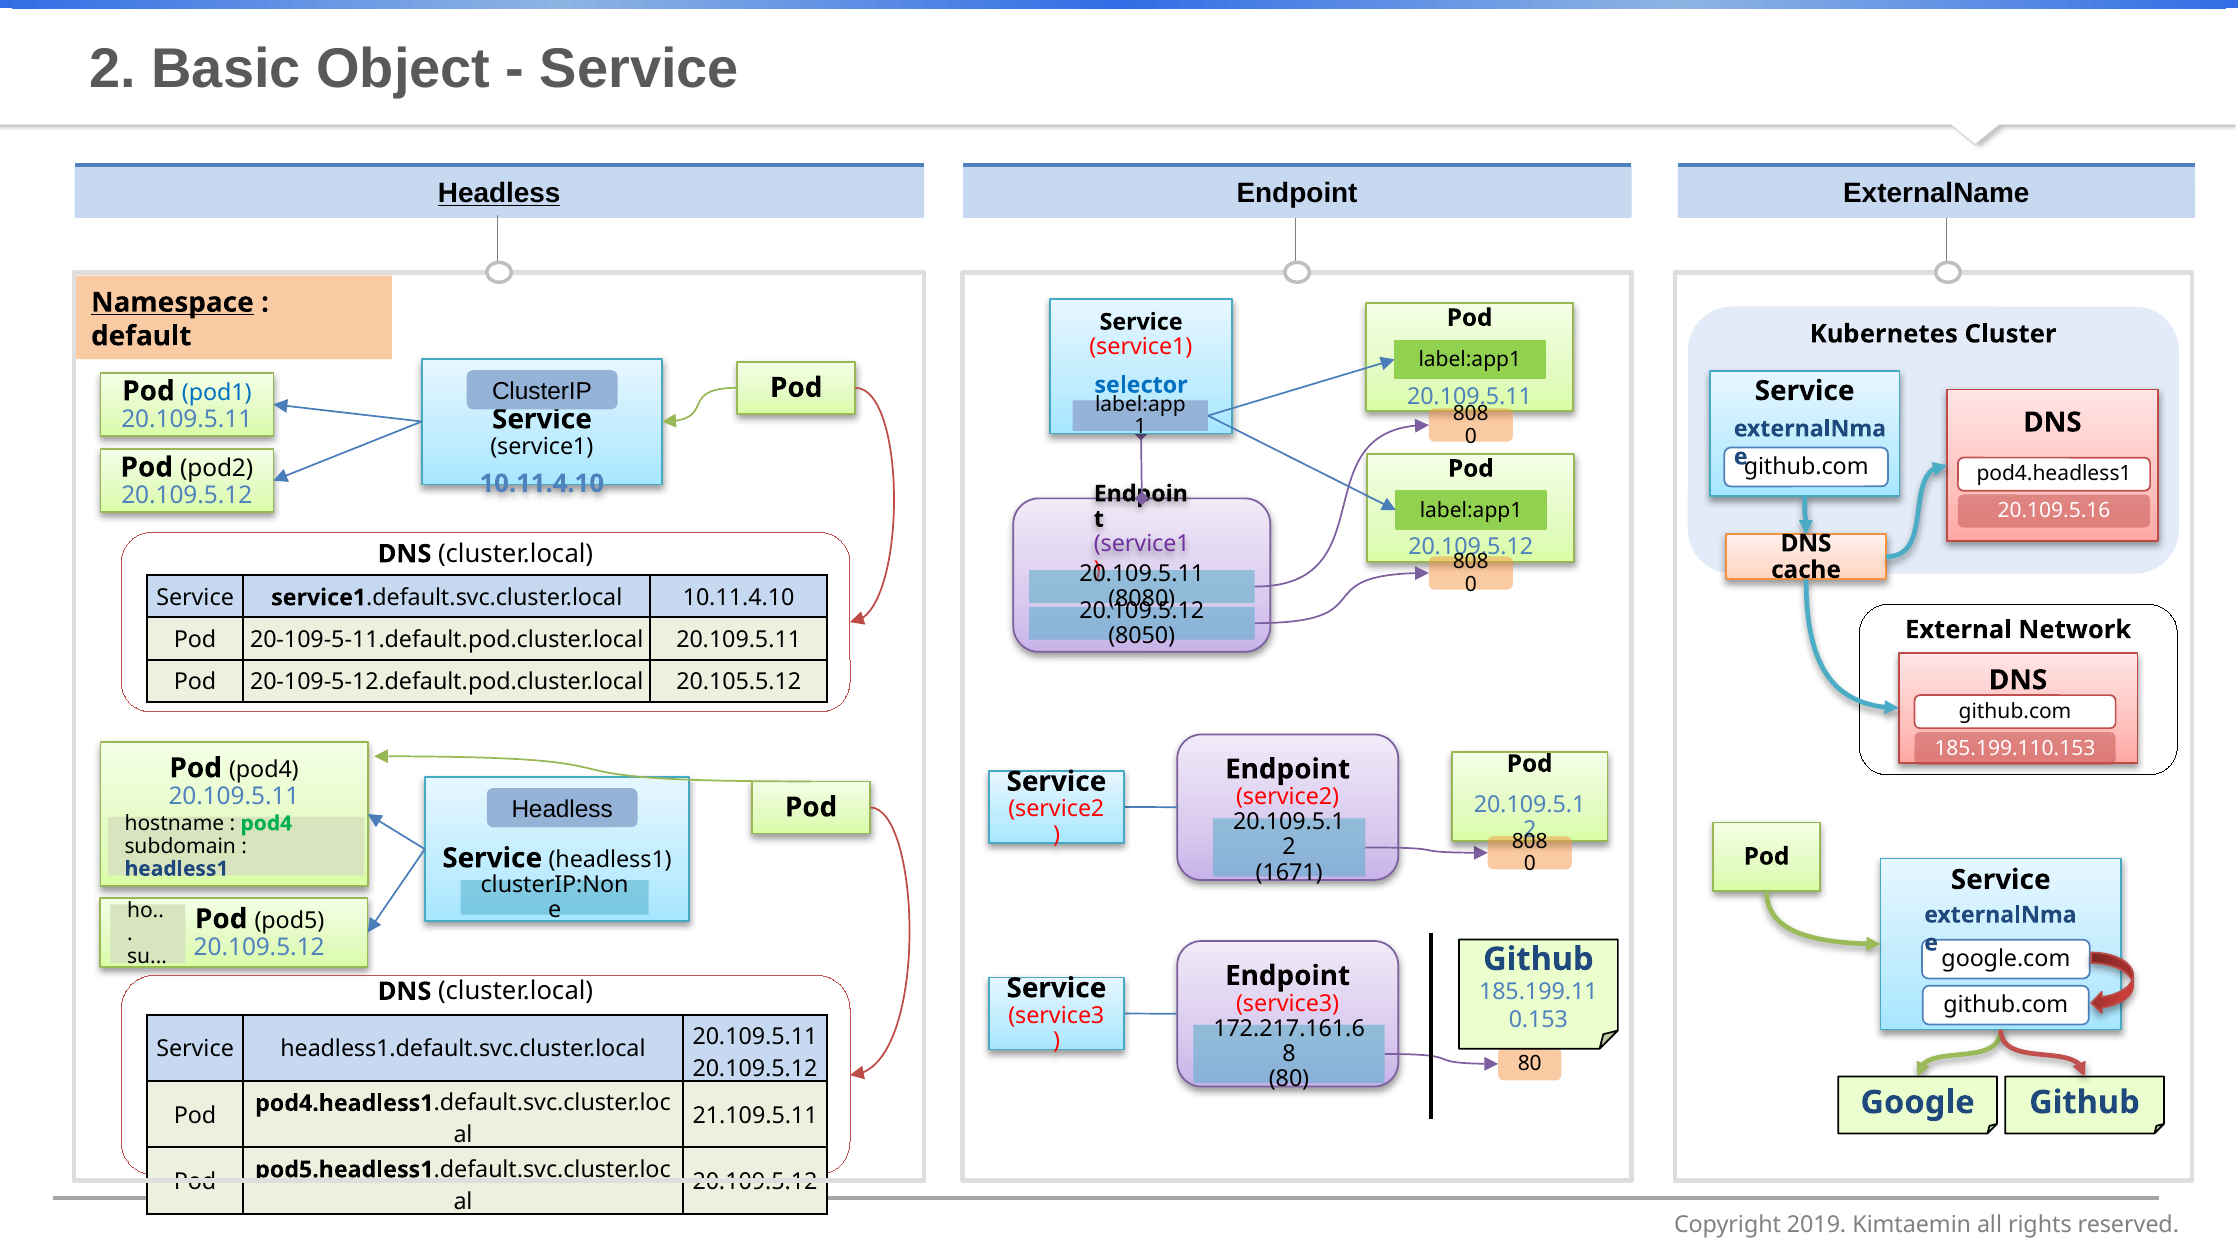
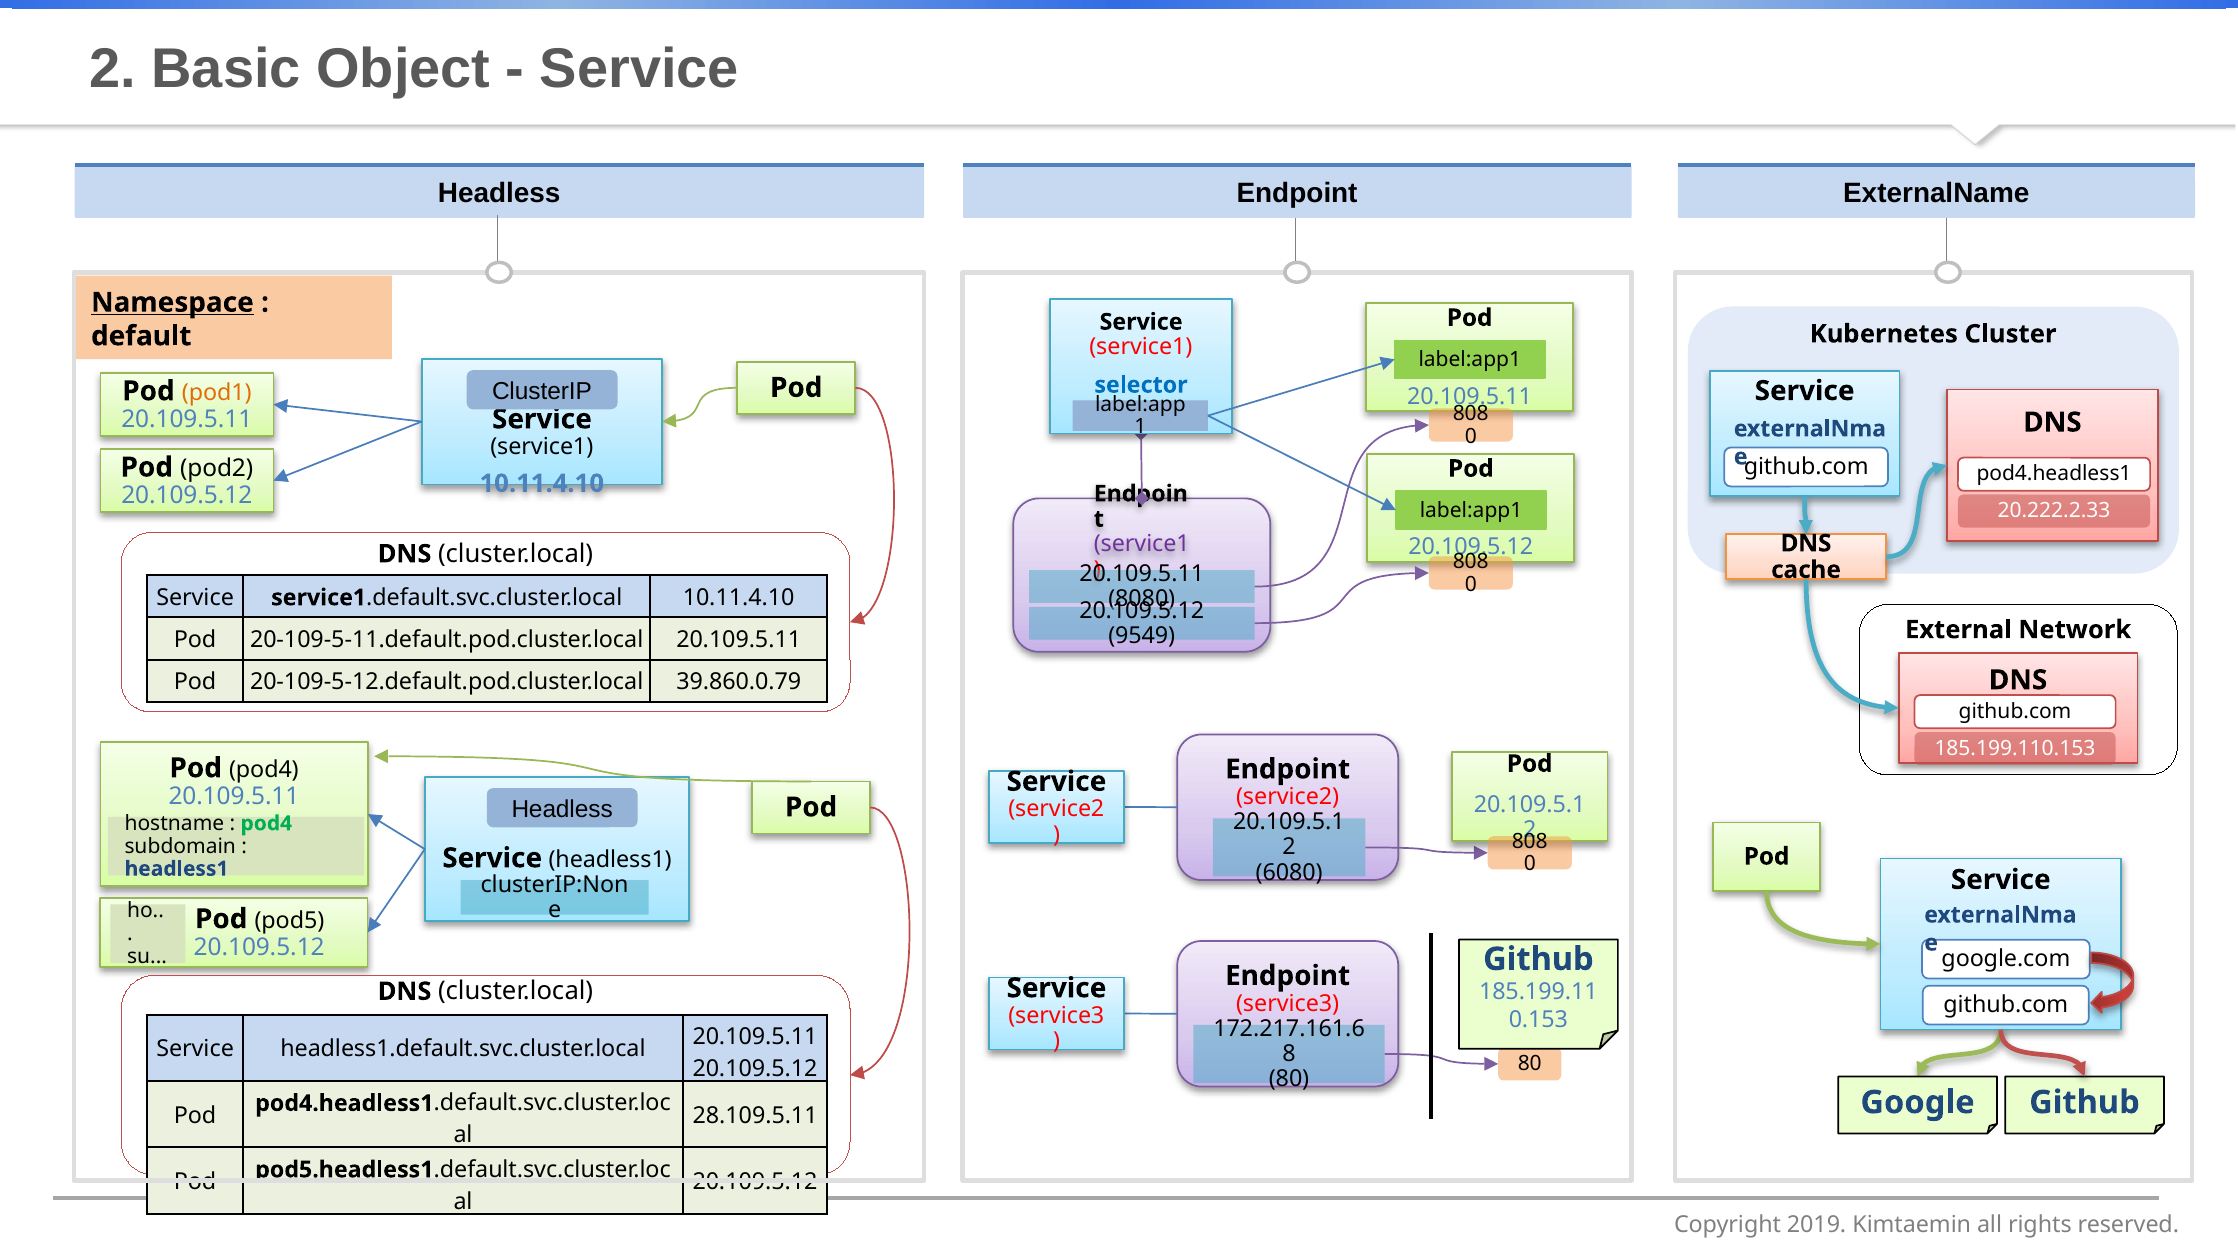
Headless at (499, 193) underline: present -> none
pod1 colour: blue -> orange
20.109.5.16: 20.109.5.16 -> 20.222.2.33
8050: 8050 -> 9549
20.105.5.12: 20.105.5.12 -> 39.860.0.79
1671: 1671 -> 6080
21.109.5.11: 21.109.5.11 -> 28.109.5.11
